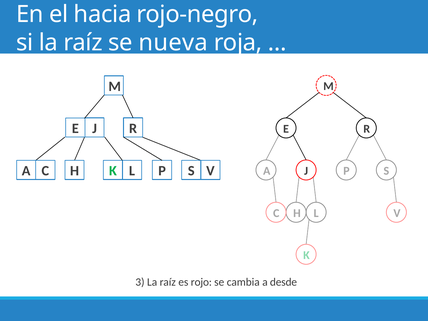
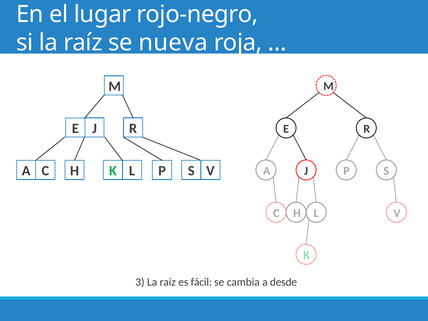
hacia: hacia -> lugar
rojo: rojo -> fácil
